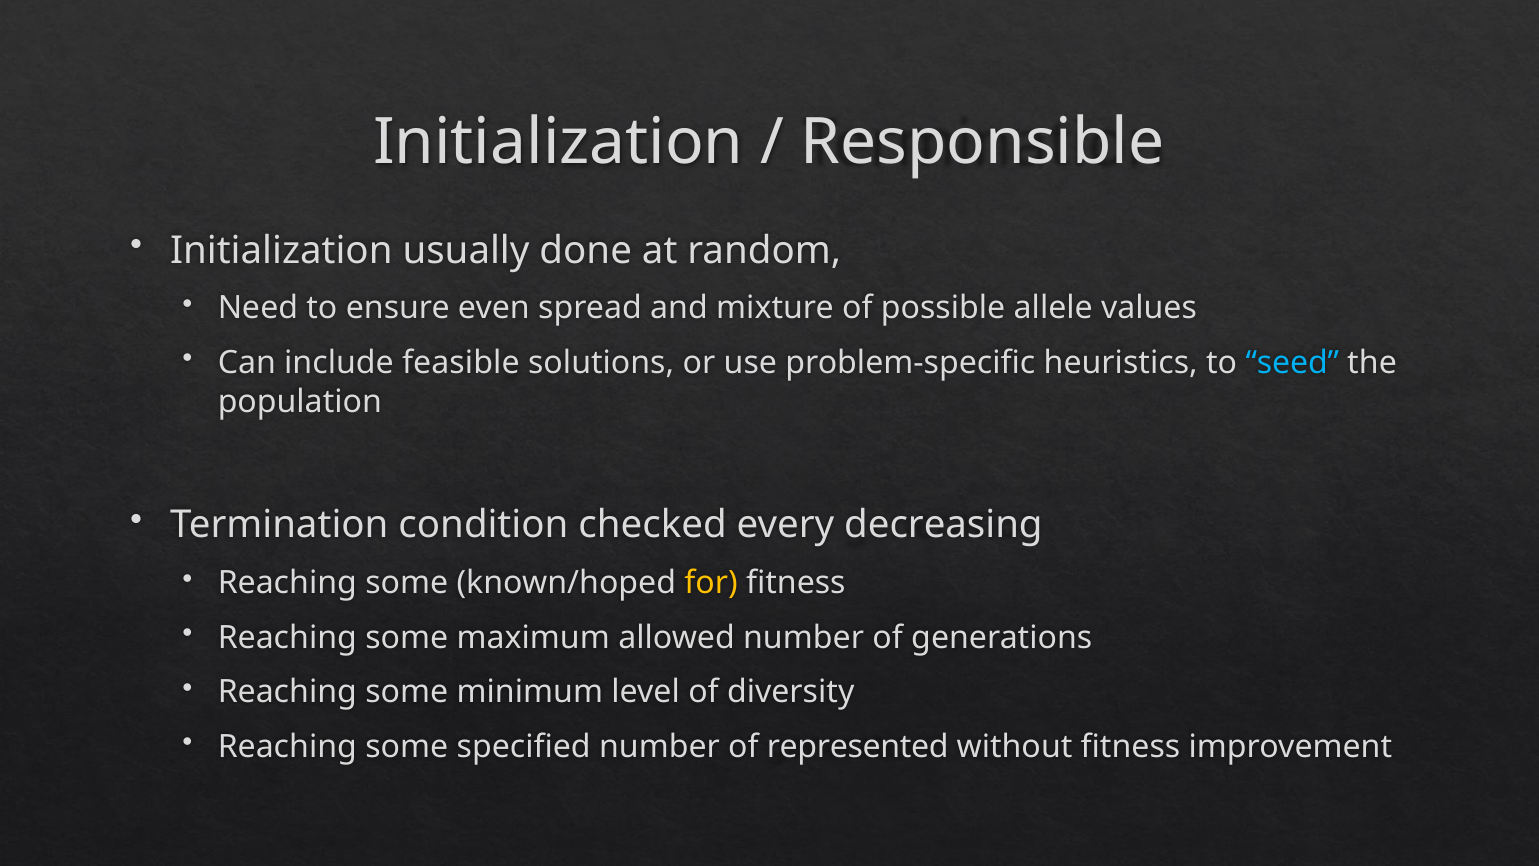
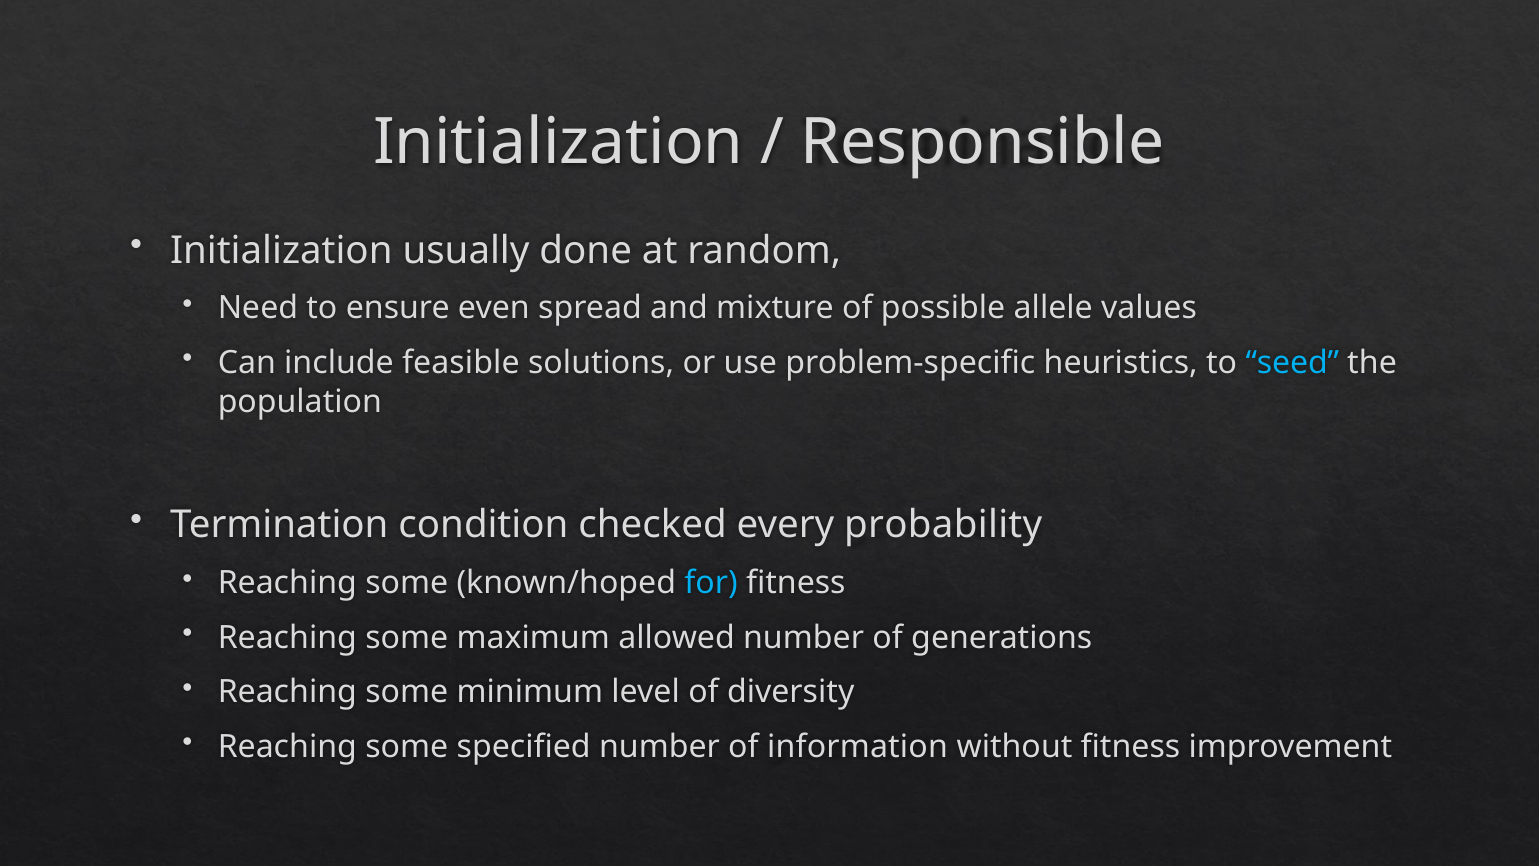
decreasing: decreasing -> probability
for colour: yellow -> light blue
represented: represented -> information
